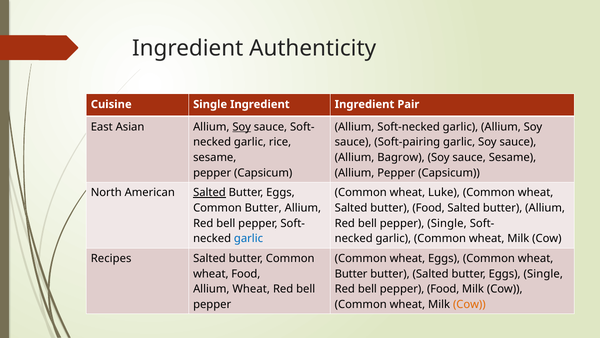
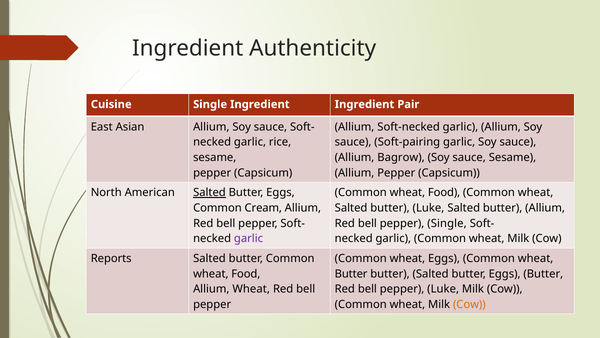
Soy at (242, 127) underline: present -> none
Luke at (444, 192): Luke -> Food
Common Butter: Butter -> Cream
butter Food: Food -> Luke
garlic at (249, 238) colour: blue -> purple
Recipes: Recipes -> Reports
Eggs Single: Single -> Butter
pepper Food: Food -> Luke
